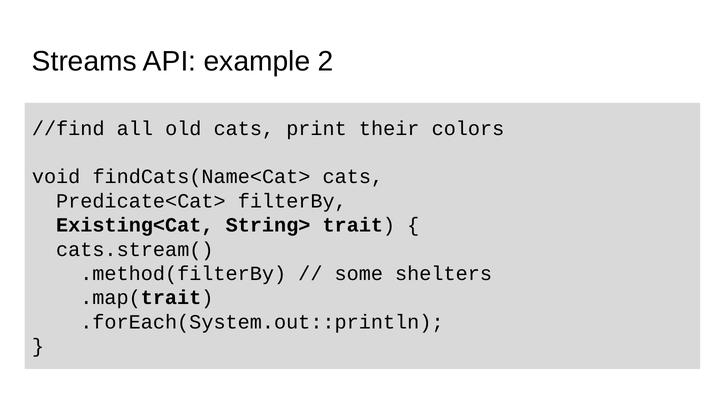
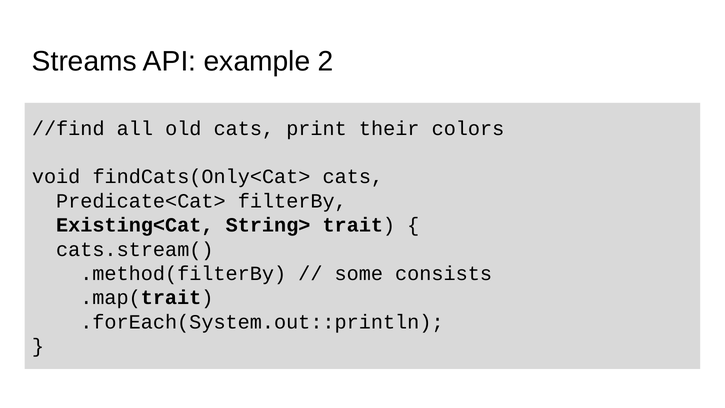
findCats(Name<Cat>: findCats(Name<Cat> -> findCats(Only<Cat>
shelters: shelters -> consists
